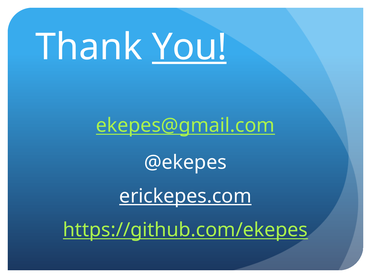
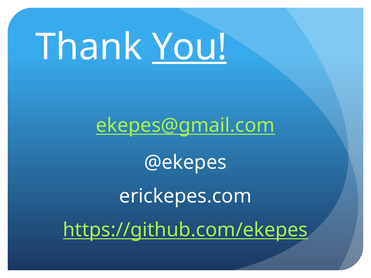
erickepes.com underline: present -> none
